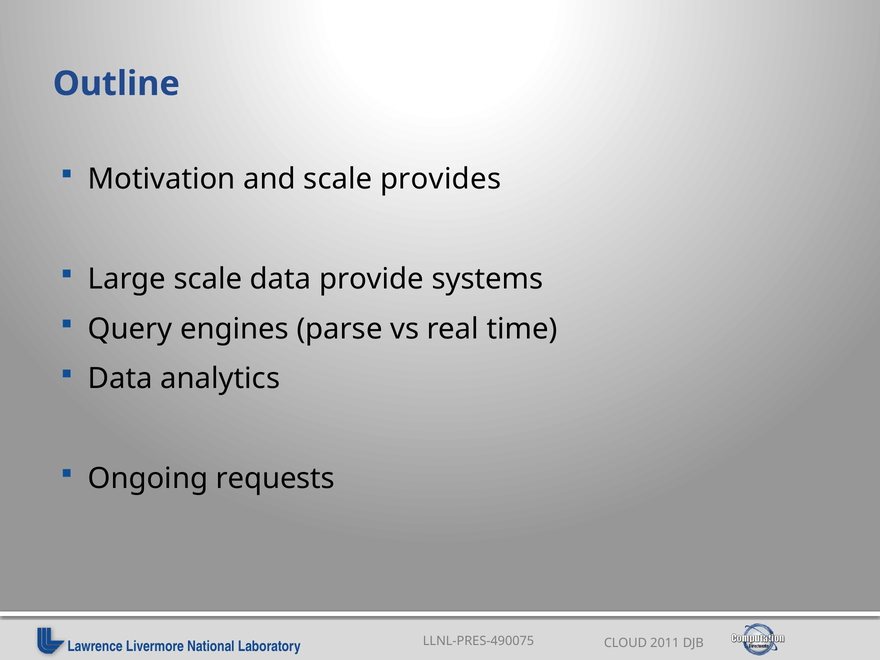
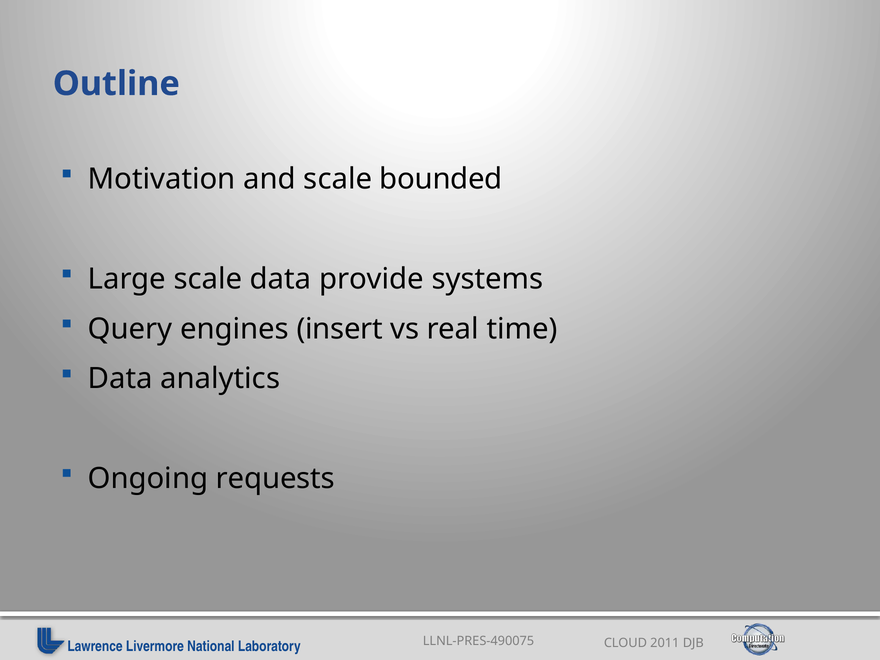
provides: provides -> bounded
parse: parse -> insert
